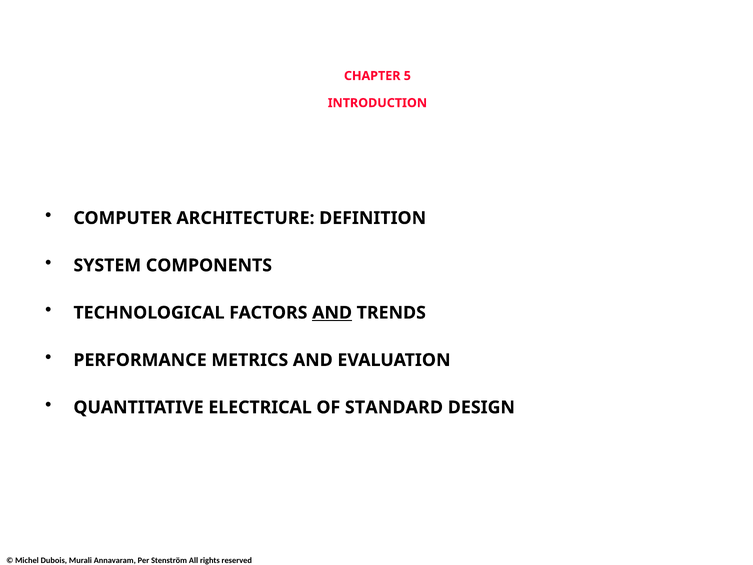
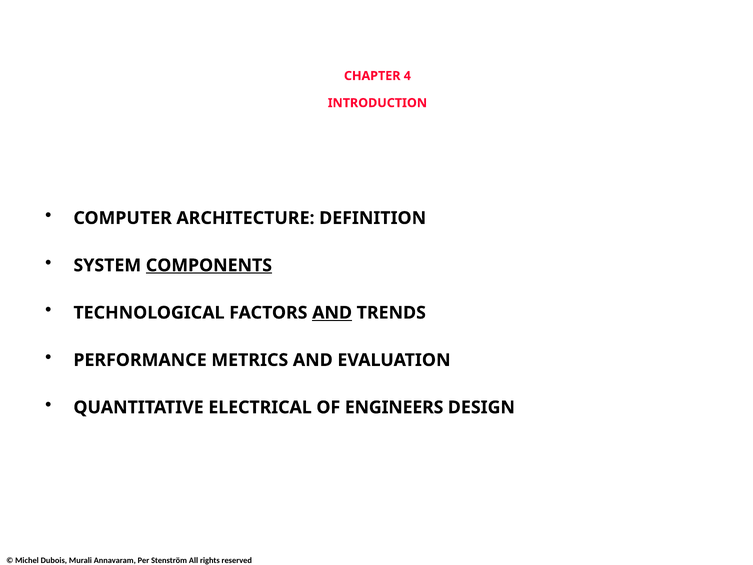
5: 5 -> 4
COMPONENTS underline: none -> present
STANDARD: STANDARD -> ENGINEERS
